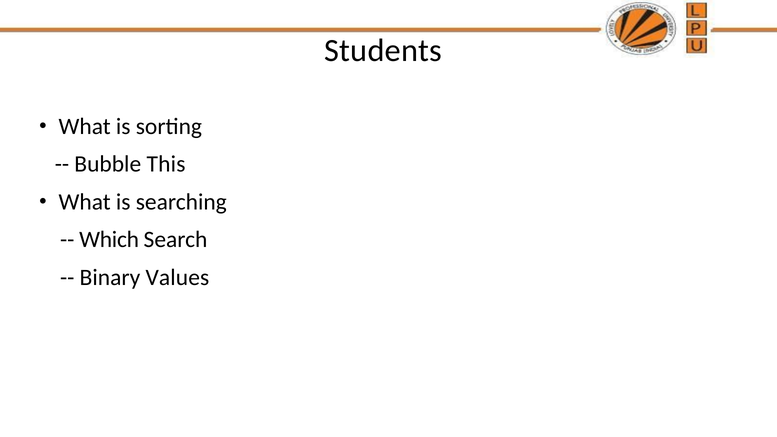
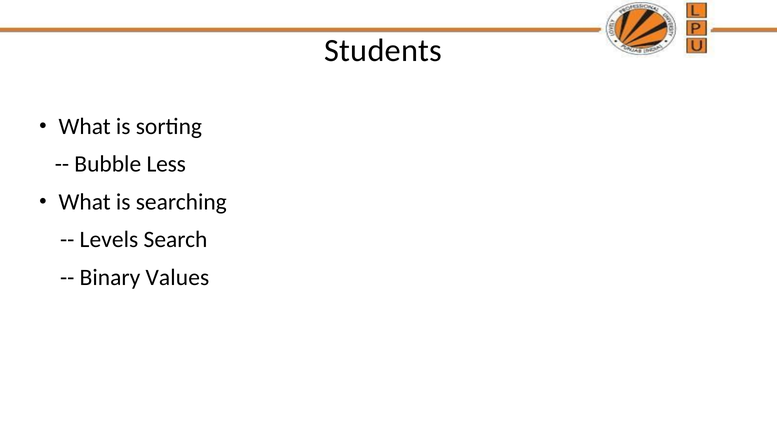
This: This -> Less
Which: Which -> Levels
